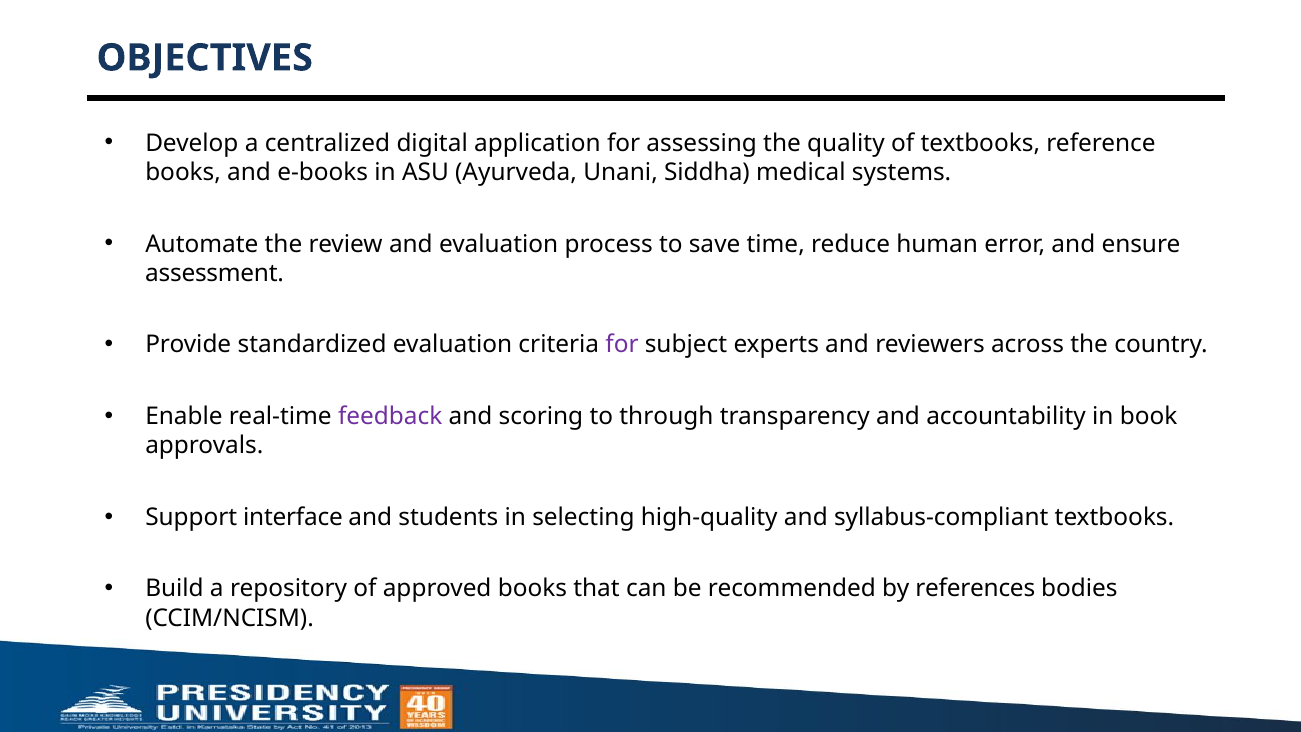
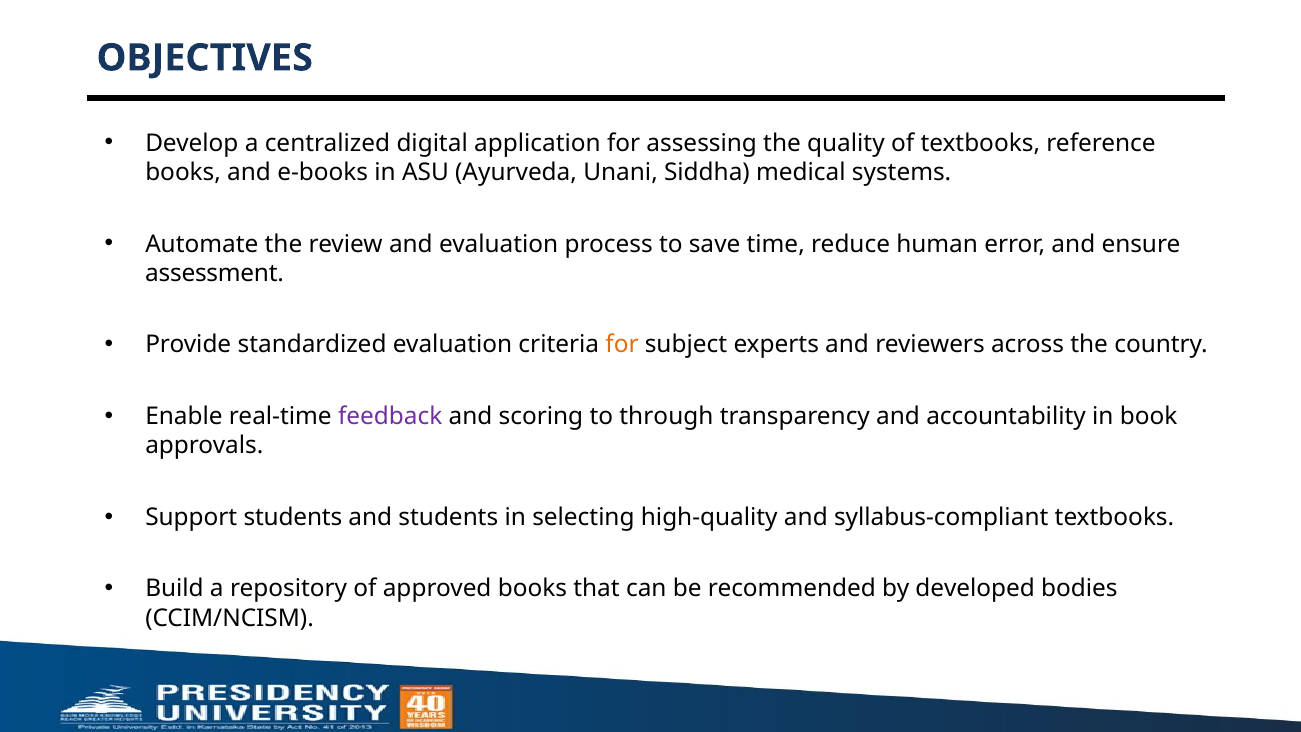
for at (622, 345) colour: purple -> orange
Support interface: interface -> students
references: references -> developed
